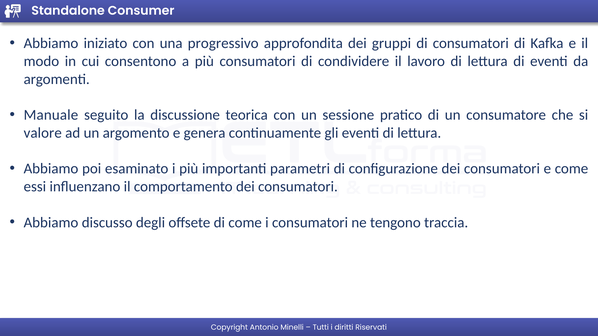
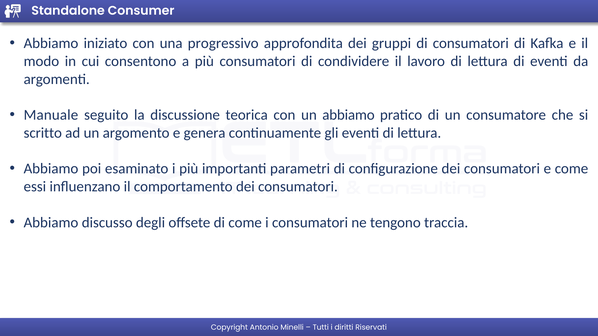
un sessione: sessione -> abbiamo
valore: valore -> scritto
